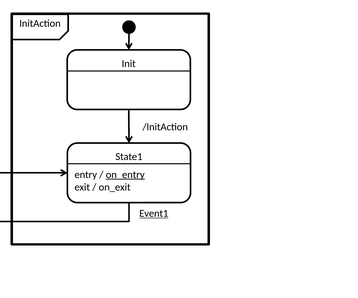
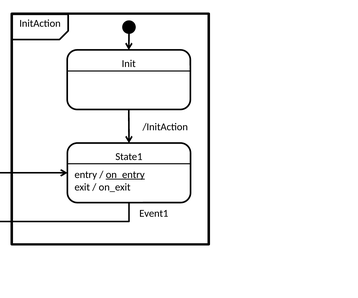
Event1 underline: present -> none
